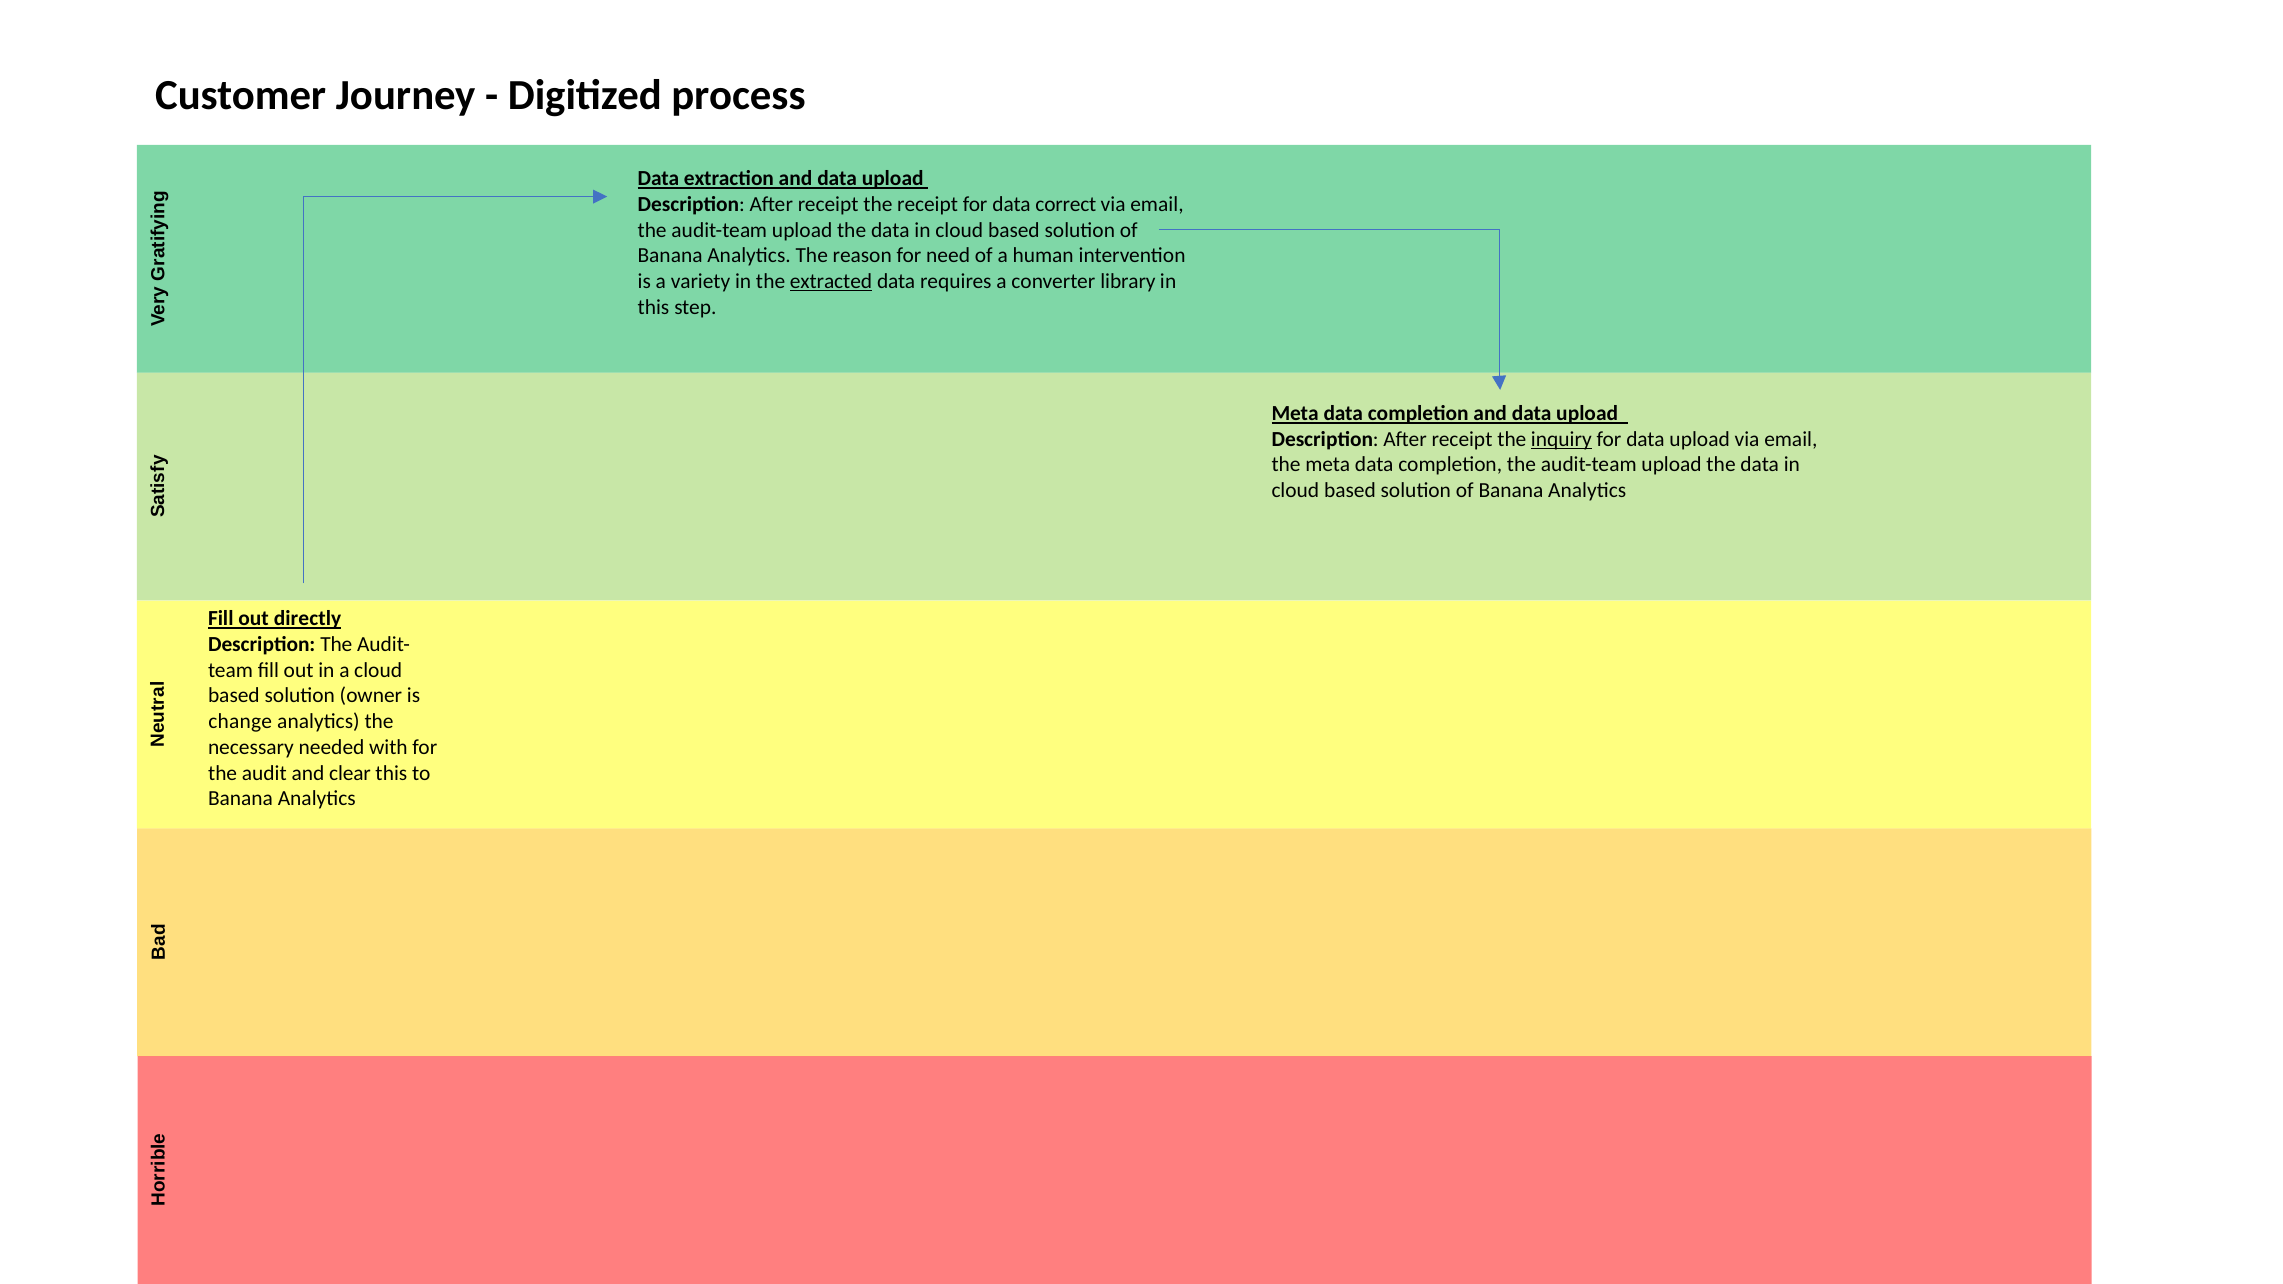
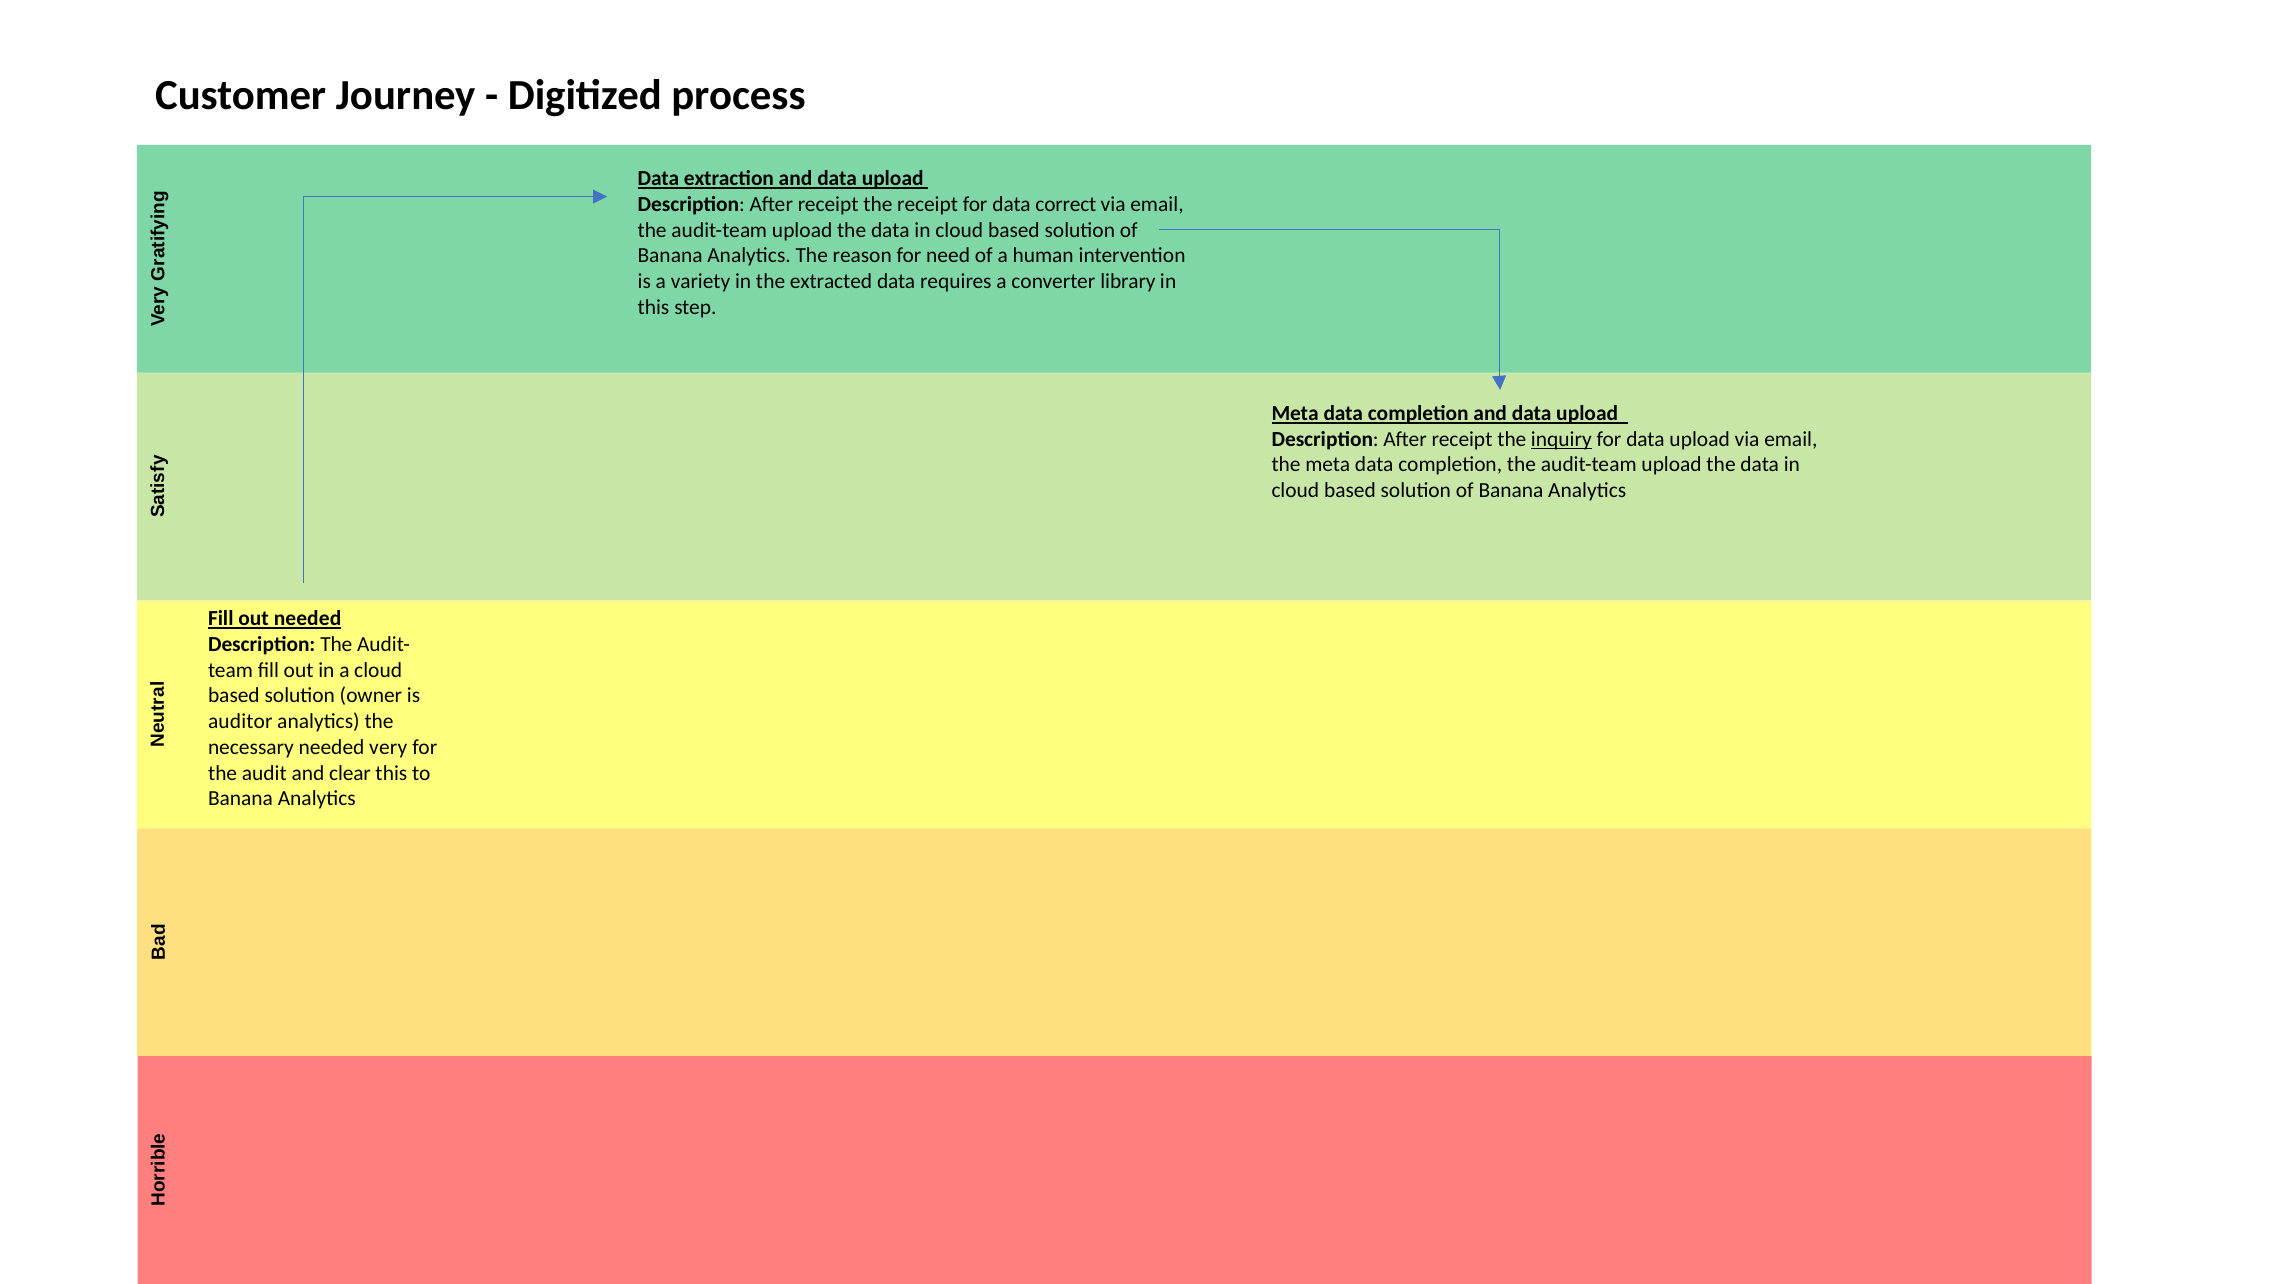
extracted underline: present -> none
out directly: directly -> needed
change: change -> auditor
with: with -> very
